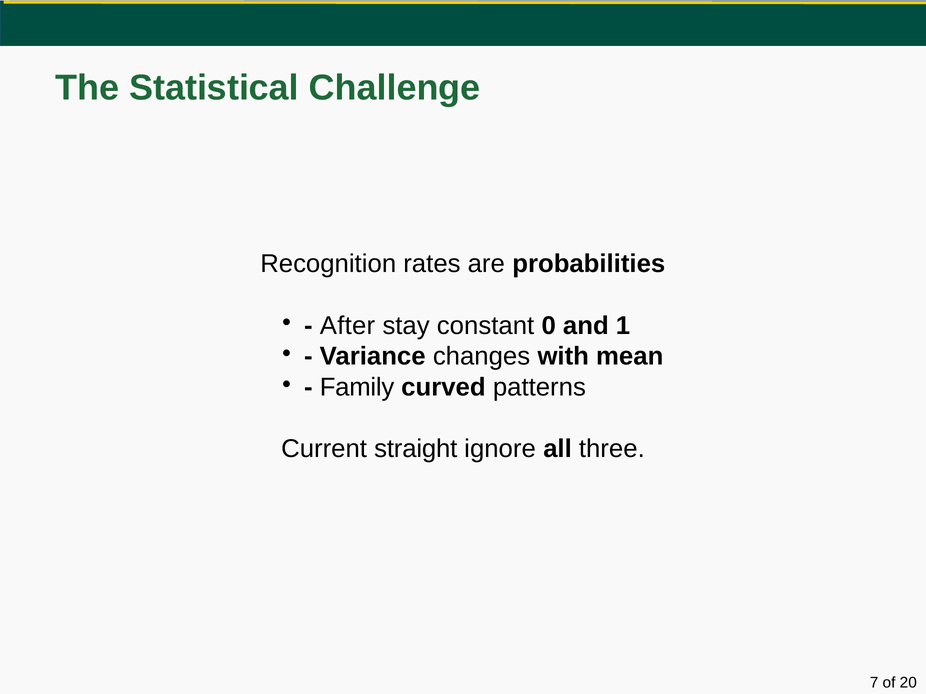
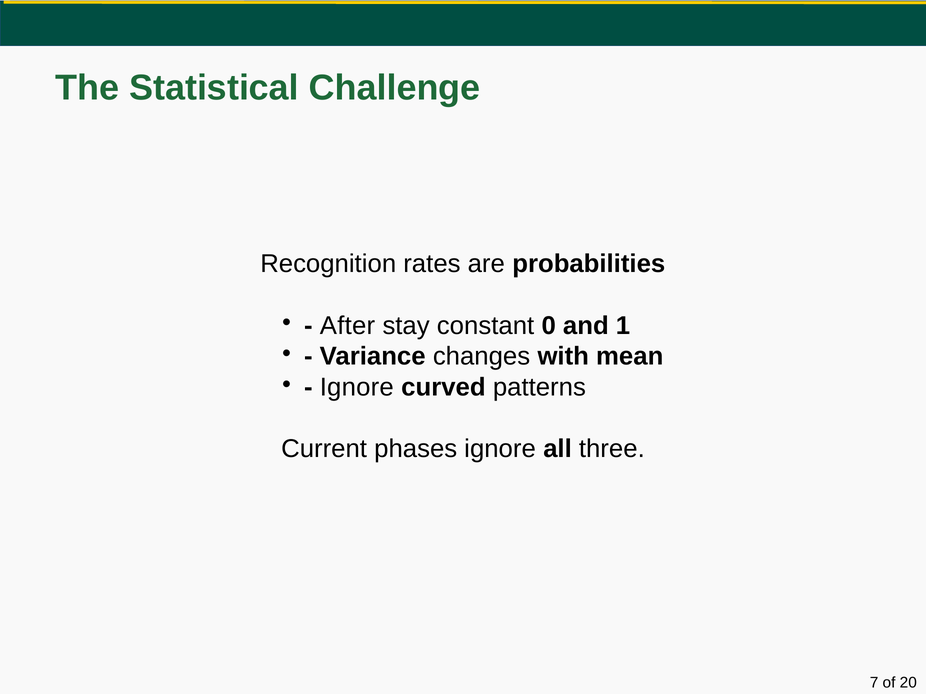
Family at (357, 388): Family -> Ignore
straight: straight -> phases
